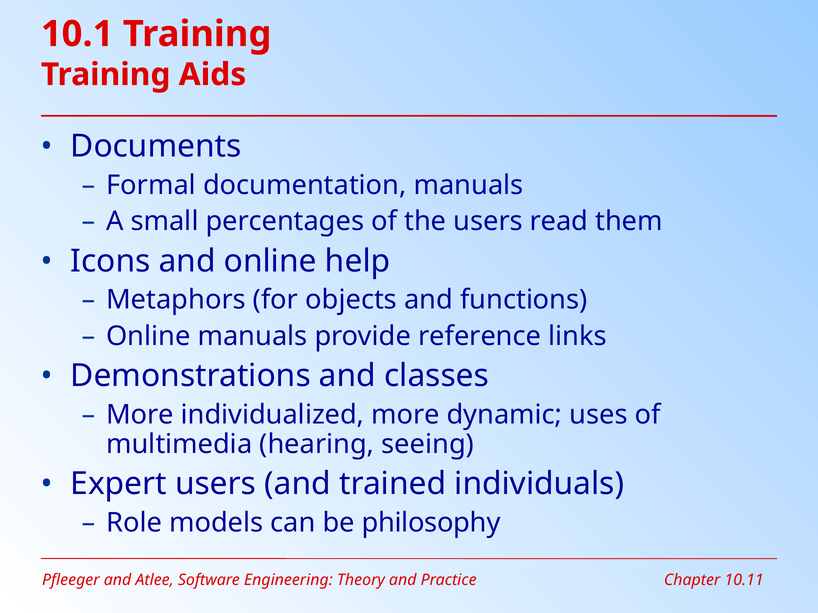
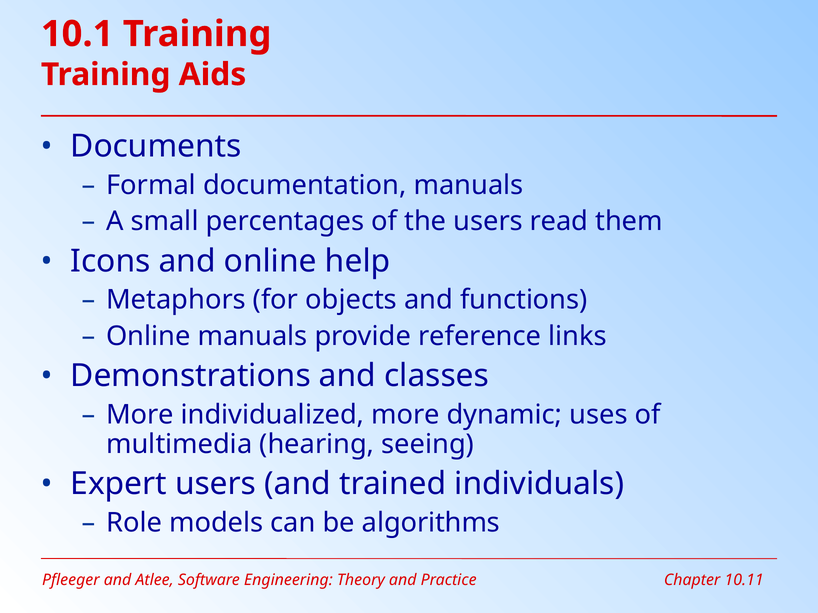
philosophy: philosophy -> algorithms
